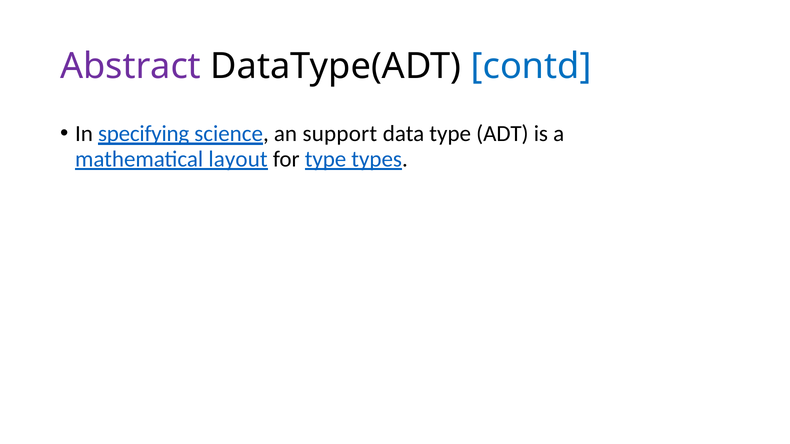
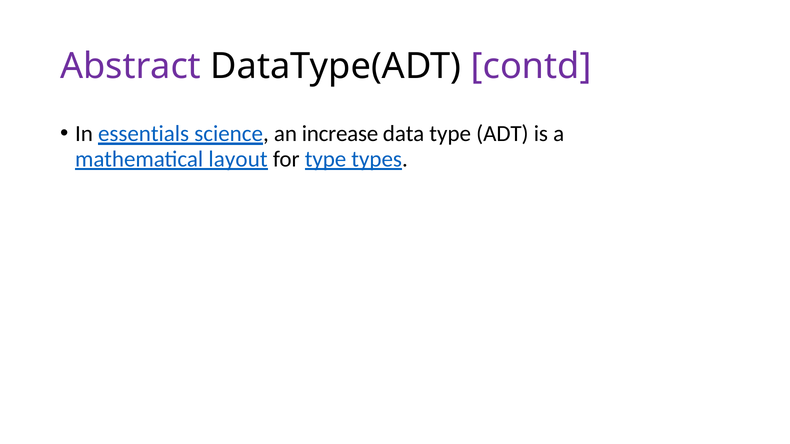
contd colour: blue -> purple
specifying: specifying -> essentials
support: support -> increase
